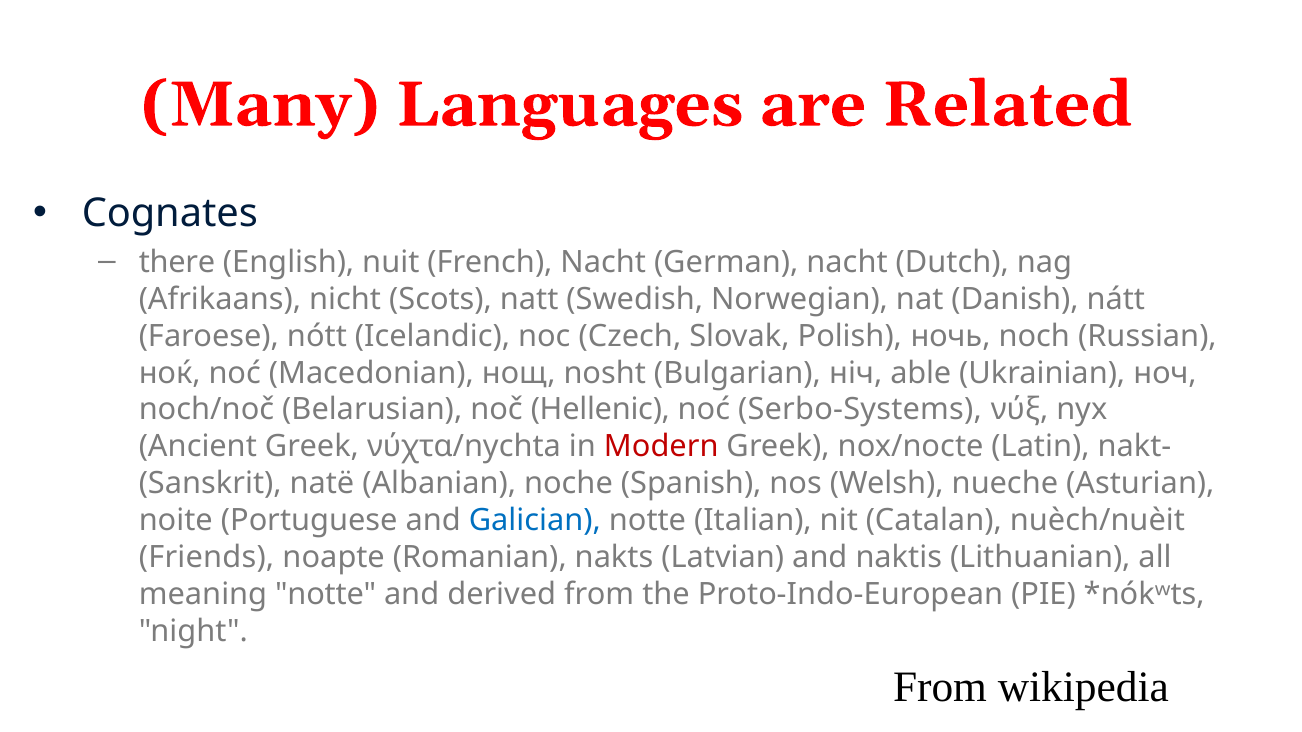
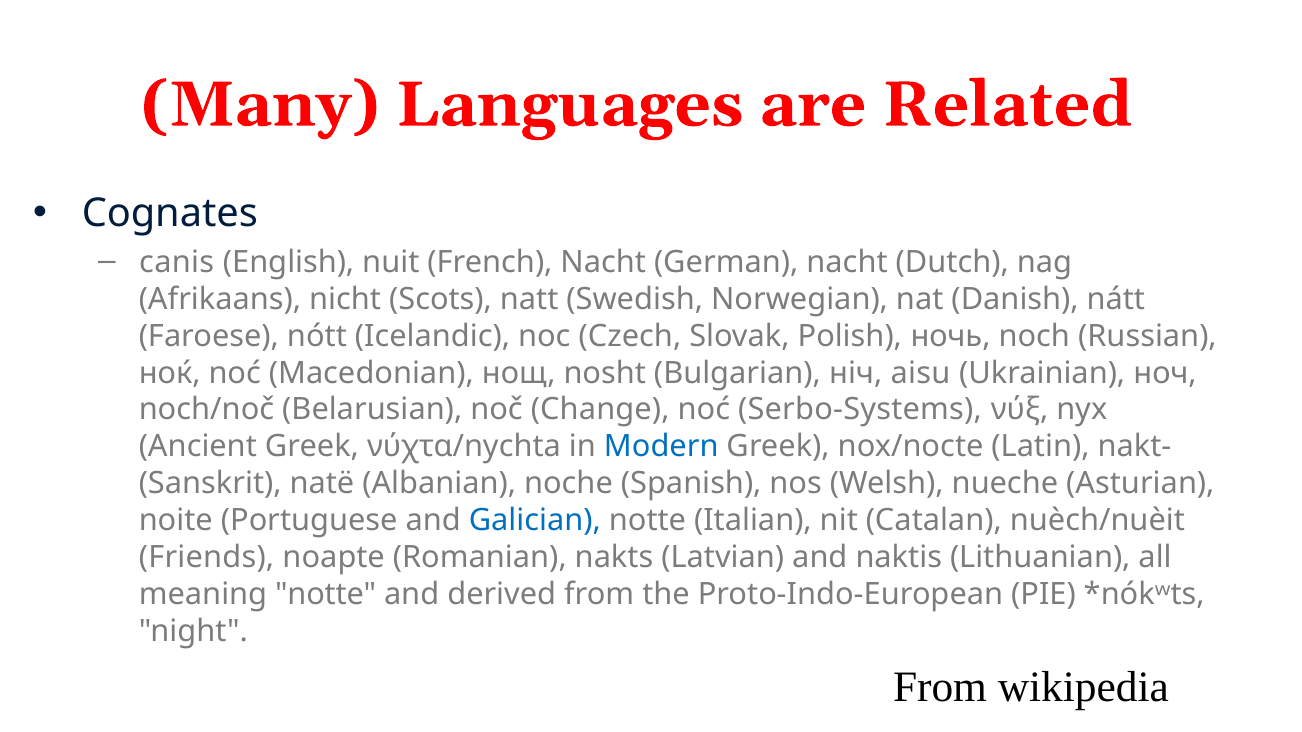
there: there -> canis
able: able -> aisu
Hellenic: Hellenic -> Change
Modern colour: red -> blue
